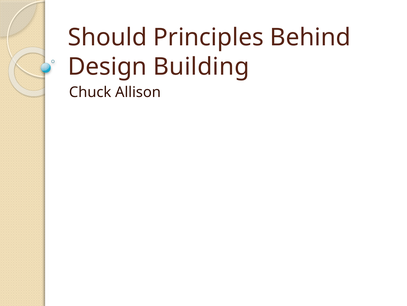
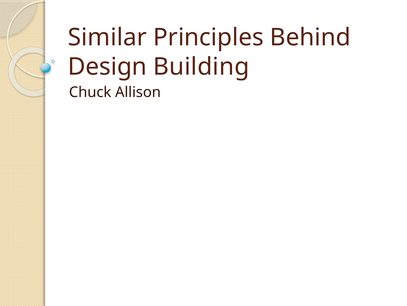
Should: Should -> Similar
